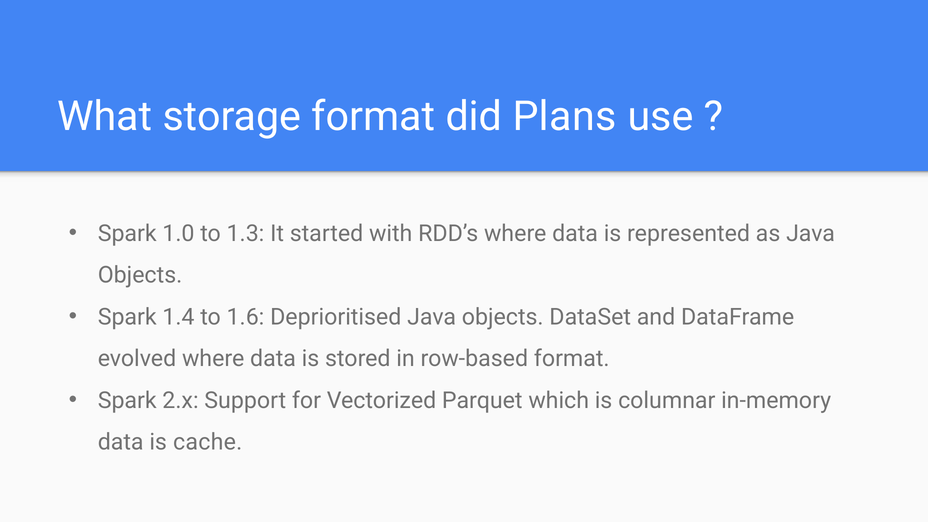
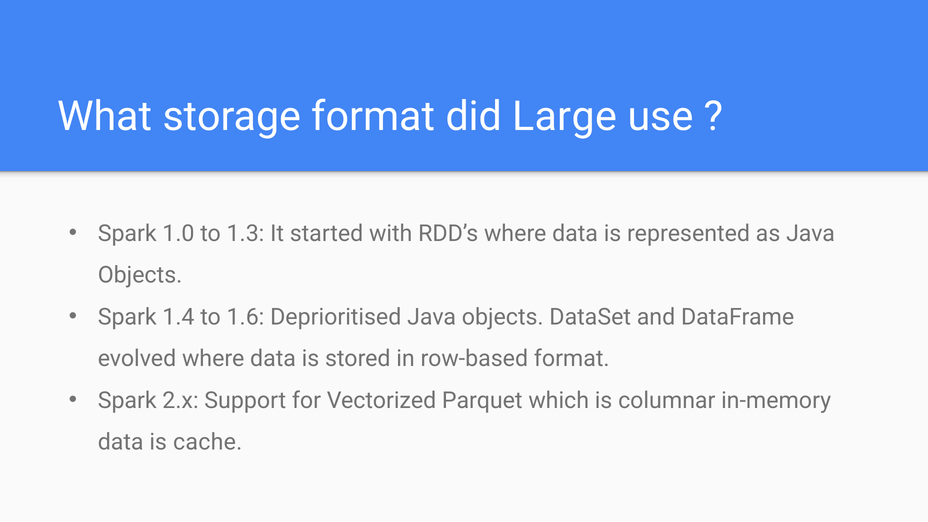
Plans: Plans -> Large
